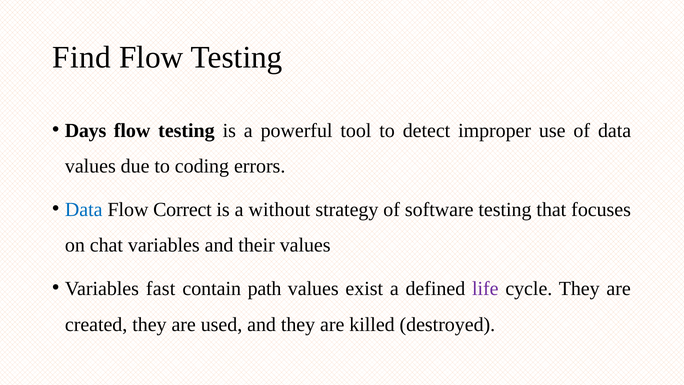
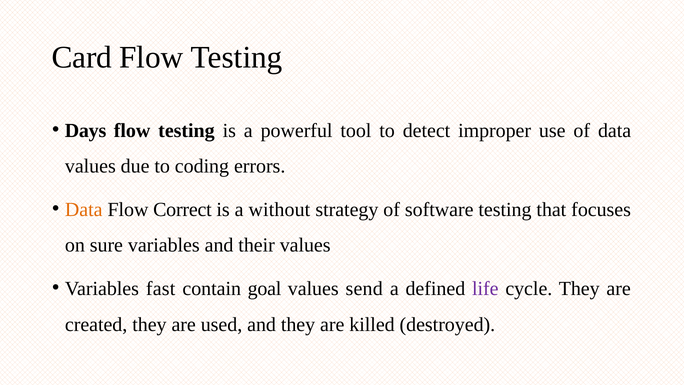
Find: Find -> Card
Data at (84, 209) colour: blue -> orange
chat: chat -> sure
path: path -> goal
exist: exist -> send
